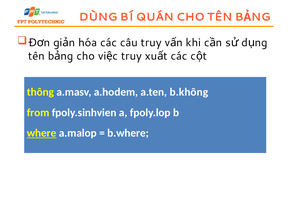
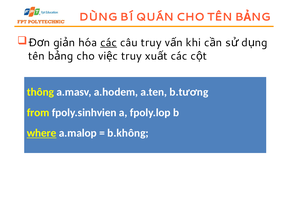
các at (109, 43) underline: none -> present
b.không: b.không -> b.tương
b.where: b.where -> b.không
